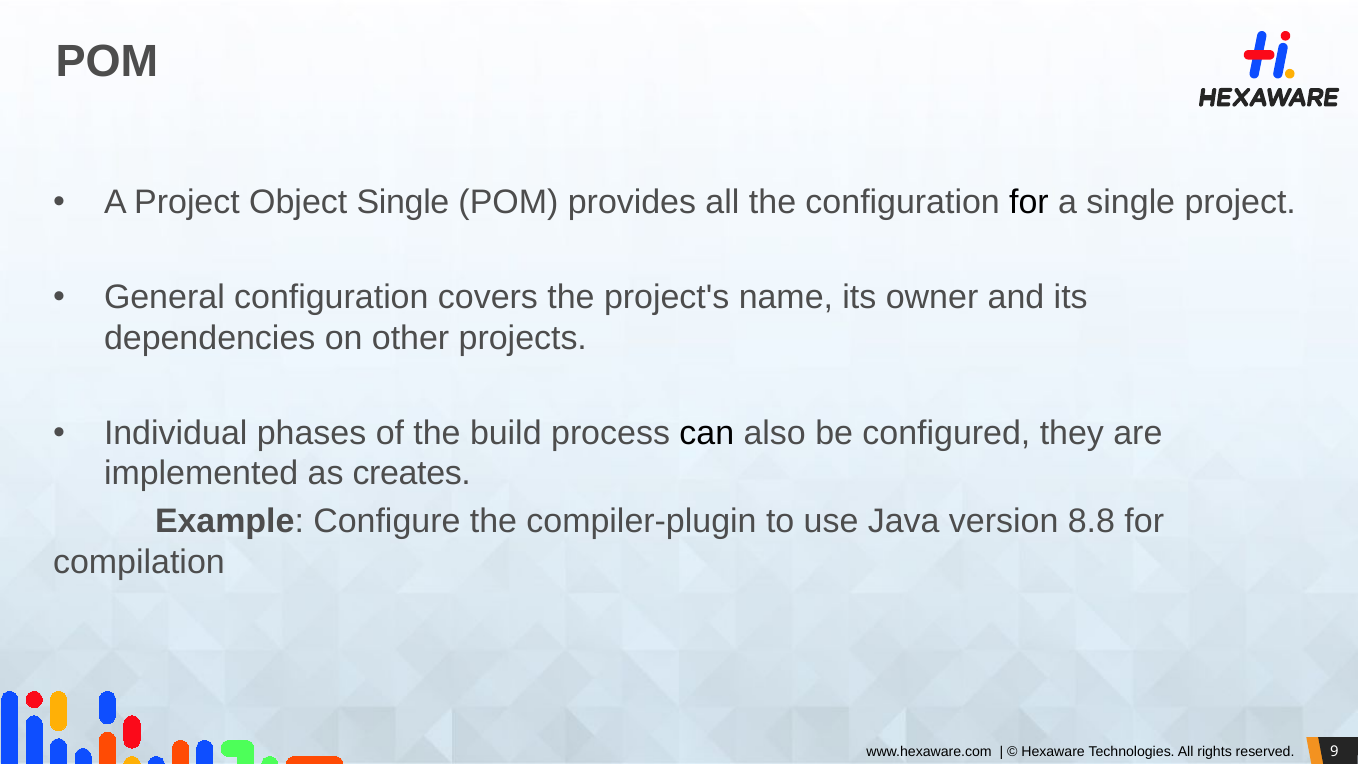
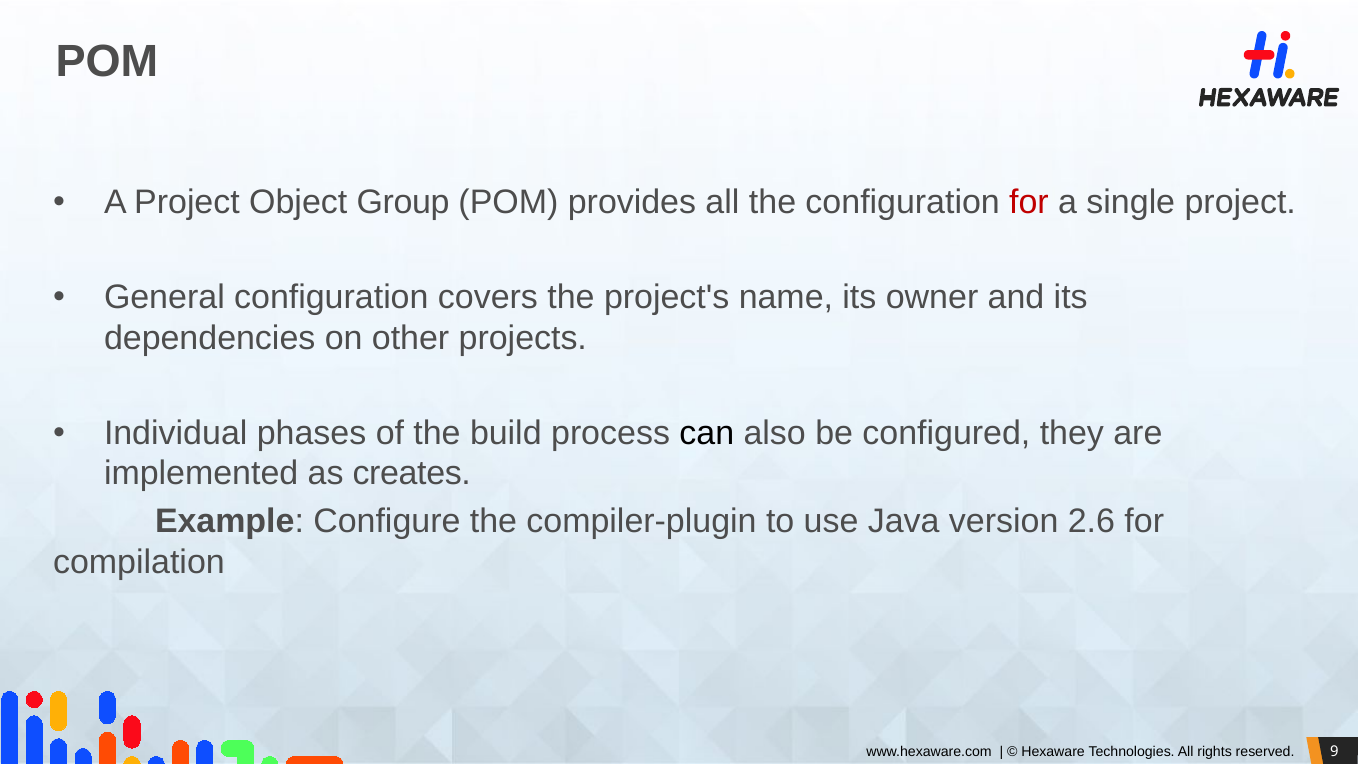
Object Single: Single -> Group
for at (1029, 202) colour: black -> red
8.8: 8.8 -> 2.6
